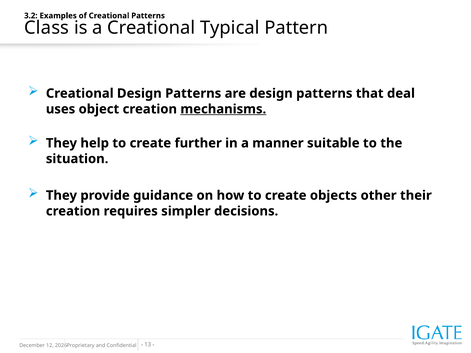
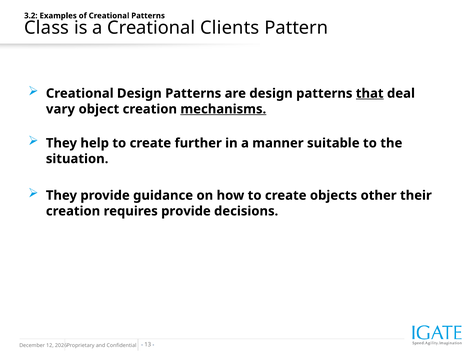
Typical: Typical -> Clients
that underline: none -> present
uses: uses -> vary
requires simpler: simpler -> provide
